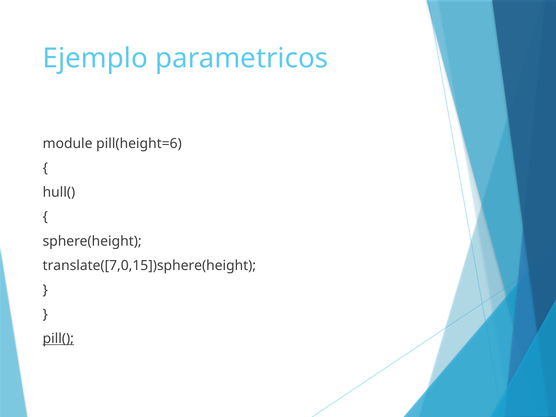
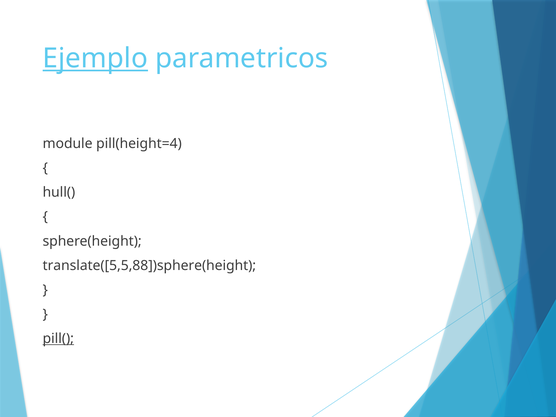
Ejemplo underline: none -> present
pill(height=6: pill(height=6 -> pill(height=4
translate([7,0,15])sphere(height: translate([7,0,15])sphere(height -> translate([5,5,88])sphere(height
